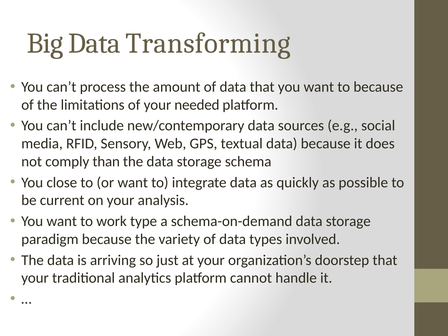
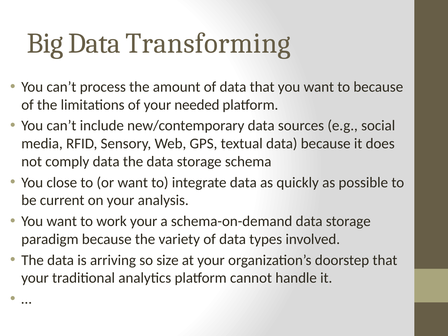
comply than: than -> data
work type: type -> your
just: just -> size
